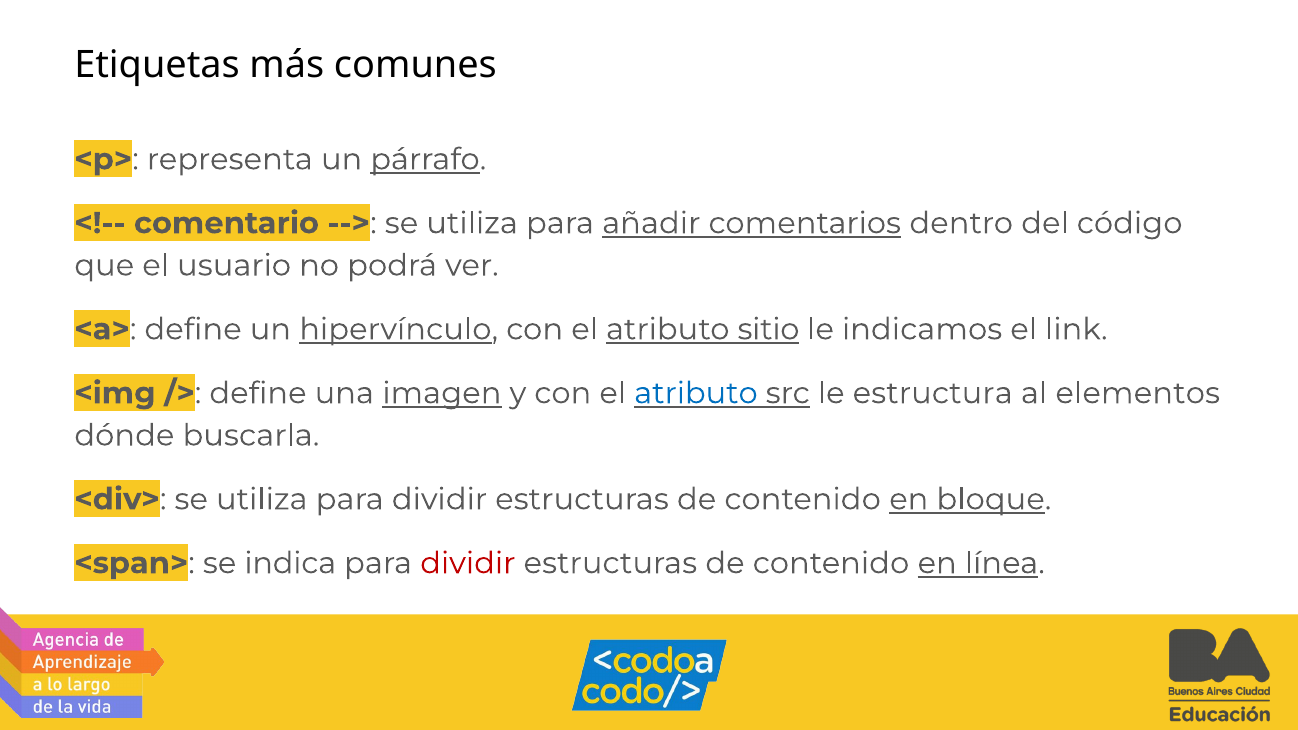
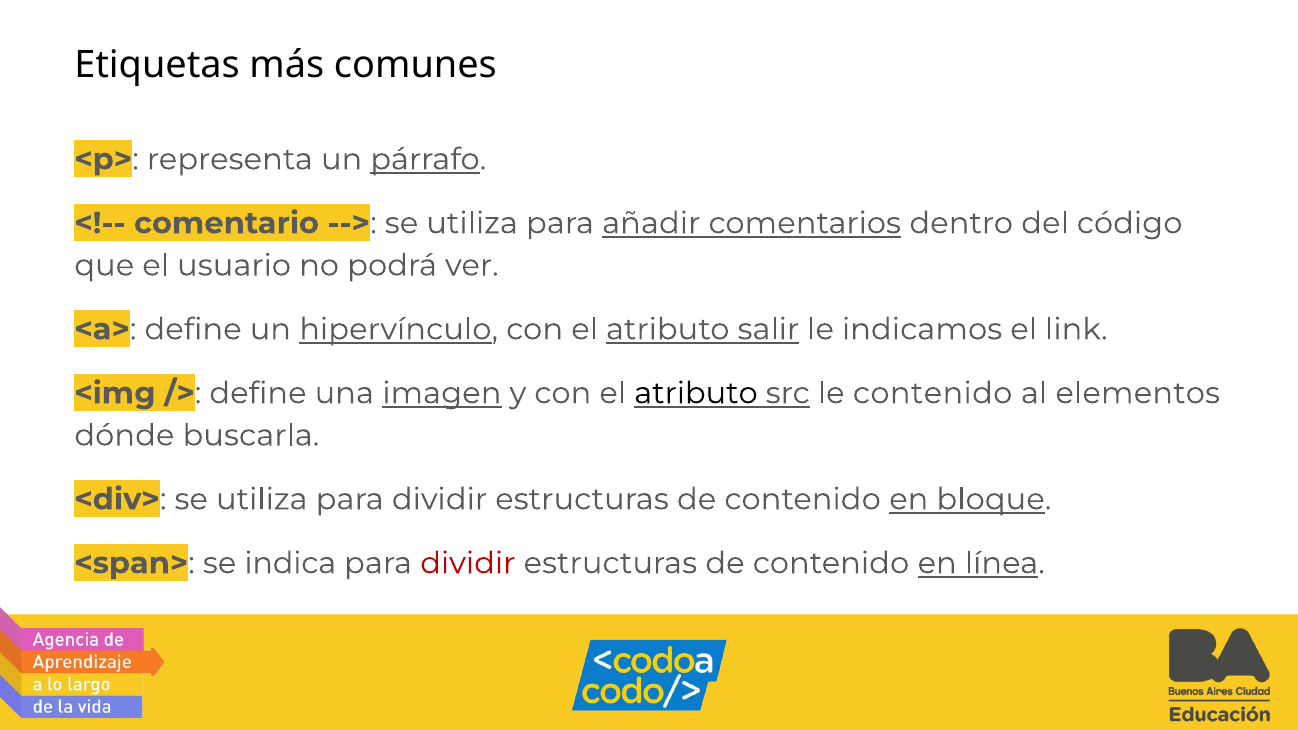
sitio: sitio -> salir
atributo at (696, 393) colour: blue -> black
le estructura: estructura -> contenido
